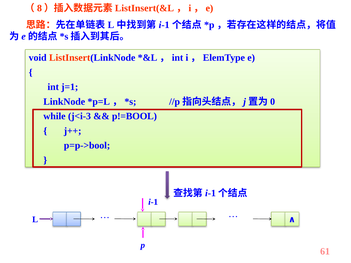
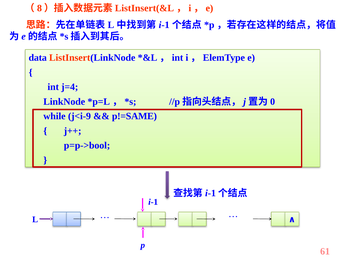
void: void -> data
j=1: j=1 -> j=4
j<i-3: j<i-3 -> j<i-9
p!=BOOL: p!=BOOL -> p!=SAME
